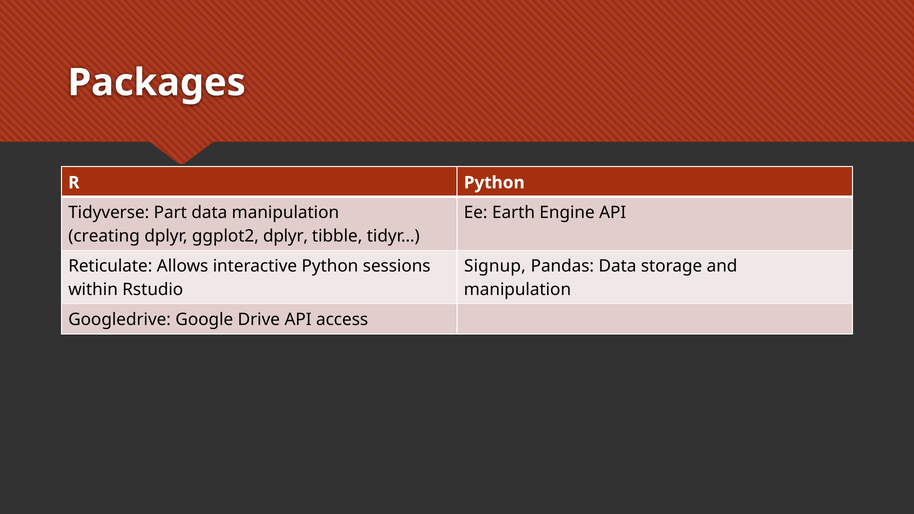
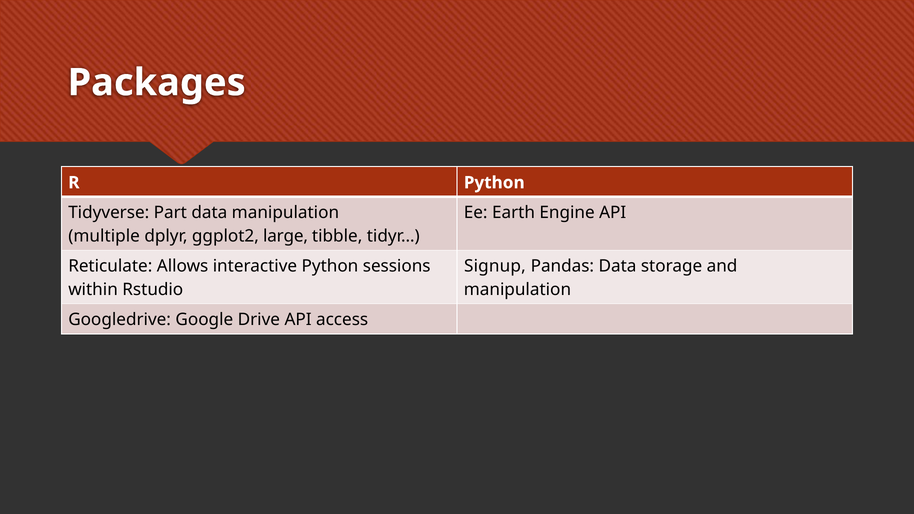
creating: creating -> multiple
ggplot2 dplyr: dplyr -> large
